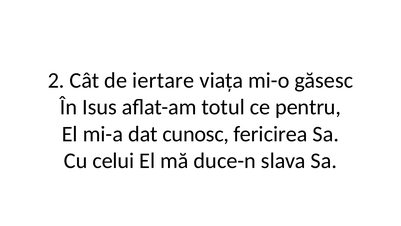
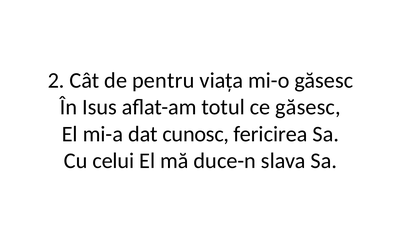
iertare: iertare -> pentru
ce pentru: pentru -> găsesc
